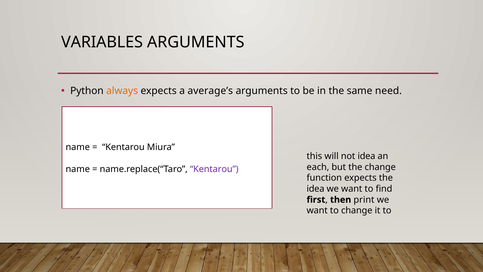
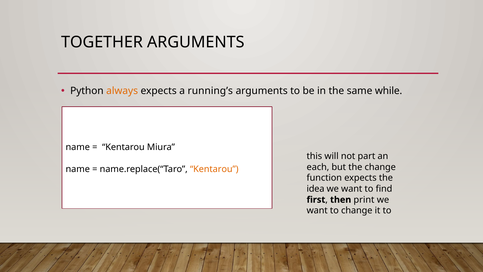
VARIABLES: VARIABLES -> TOGETHER
average’s: average’s -> running’s
need: need -> while
not idea: idea -> part
Kentarou at (214, 169) colour: purple -> orange
